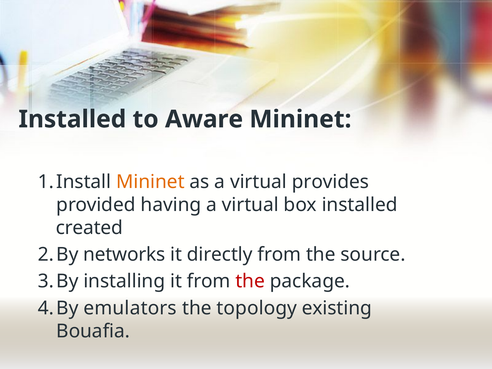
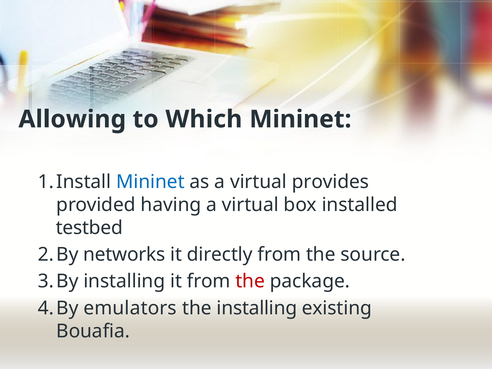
Installed at (72, 119): Installed -> Allowing
Aware: Aware -> Which
Mininet at (150, 182) colour: orange -> blue
created: created -> testbed
the topology: topology -> installing
